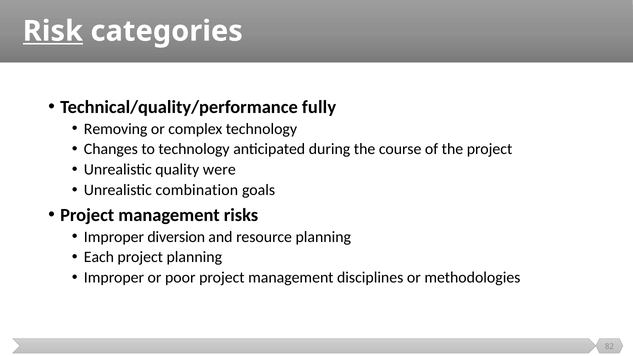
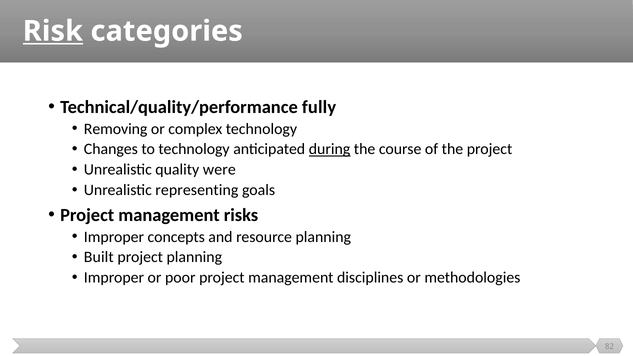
during underline: none -> present
combination: combination -> representing
diversion: diversion -> concepts
Each: Each -> Built
